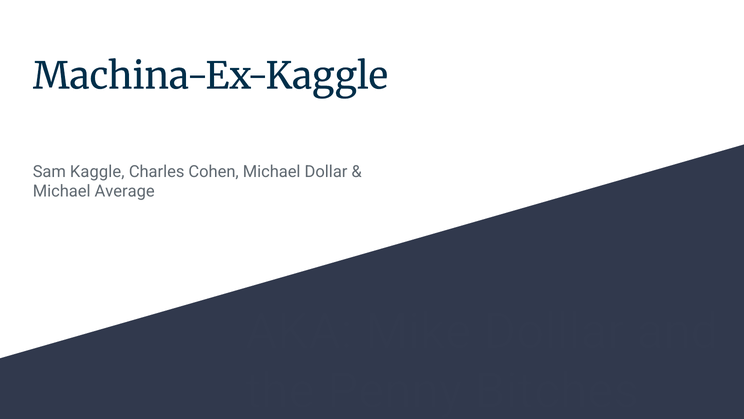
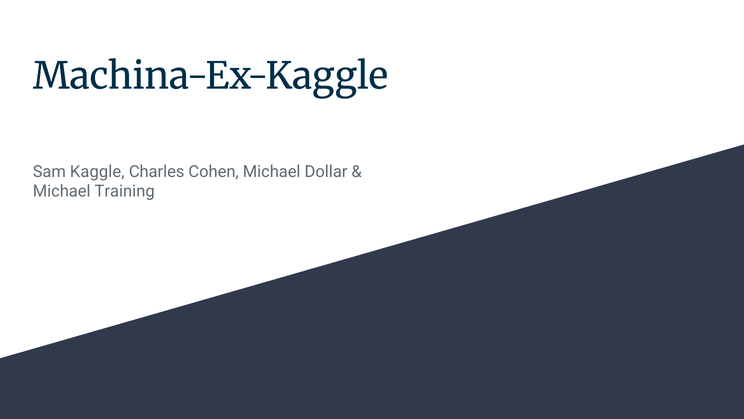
Average: Average -> Training
